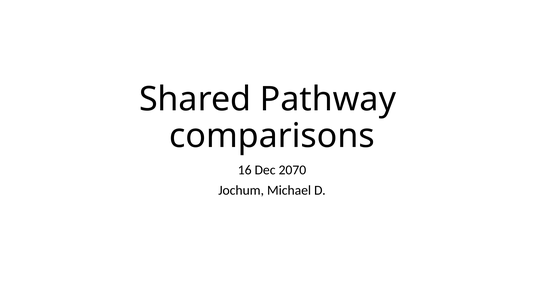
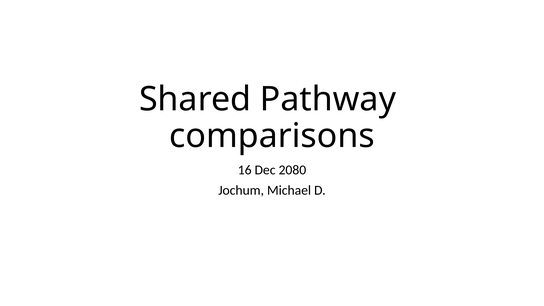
2070: 2070 -> 2080
